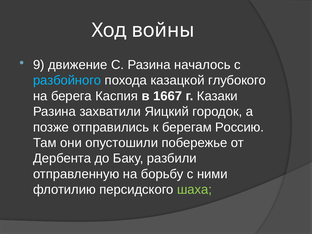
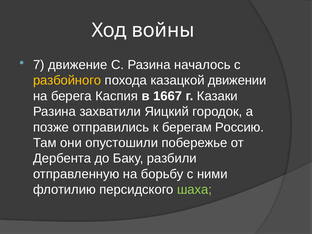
9: 9 -> 7
разбойного colour: light blue -> yellow
глубокого: глубокого -> движении
